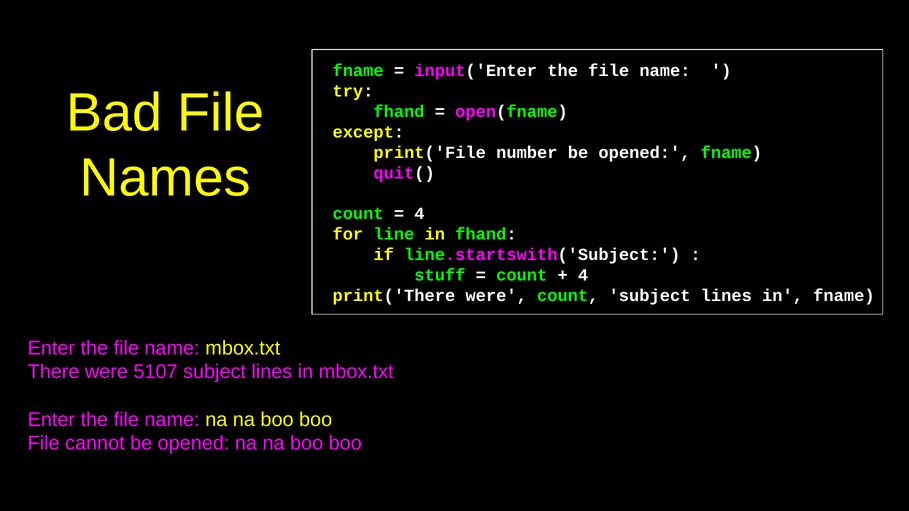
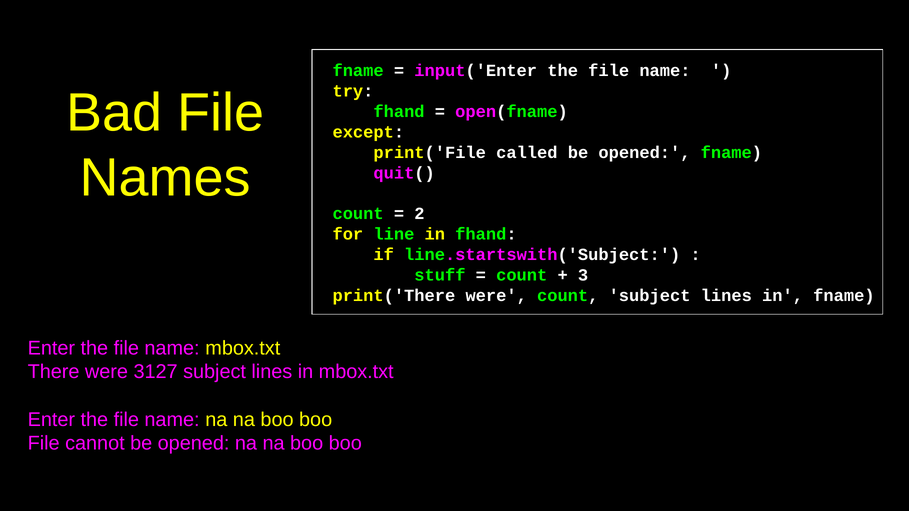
number: number -> called
4 at (419, 214): 4 -> 2
4 at (583, 275): 4 -> 3
5107: 5107 -> 3127
